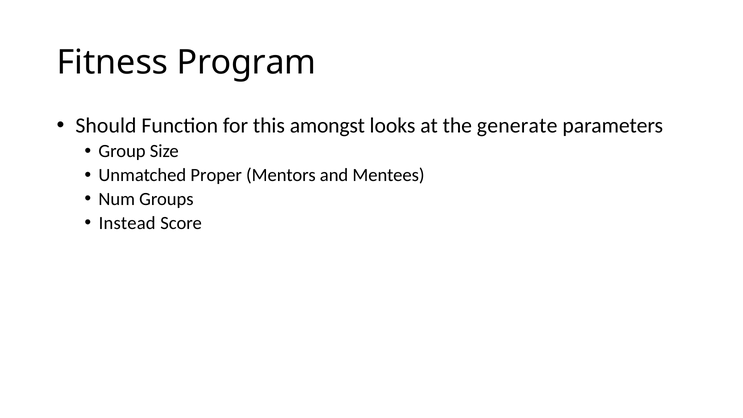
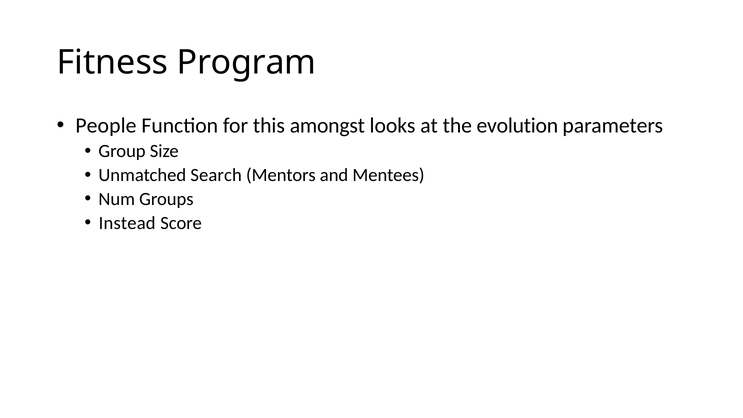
Should: Should -> People
generate: generate -> evolution
Proper: Proper -> Search
